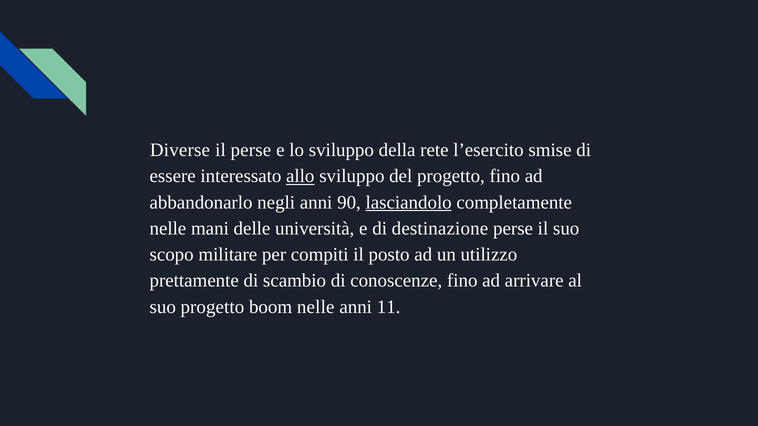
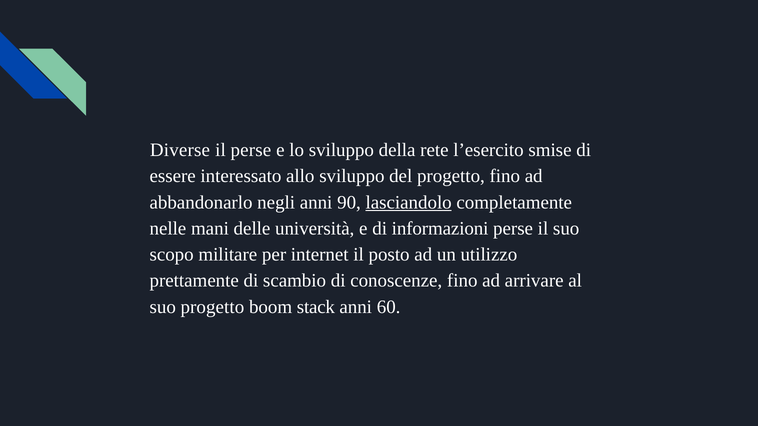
allo underline: present -> none
destinazione: destinazione -> informazioni
compiti: compiti -> internet
boom nelle: nelle -> stack
11: 11 -> 60
